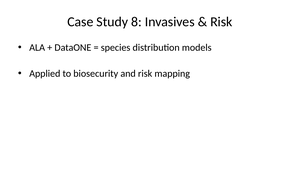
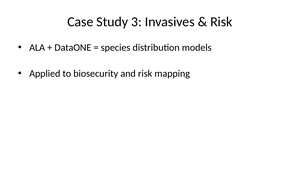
8: 8 -> 3
